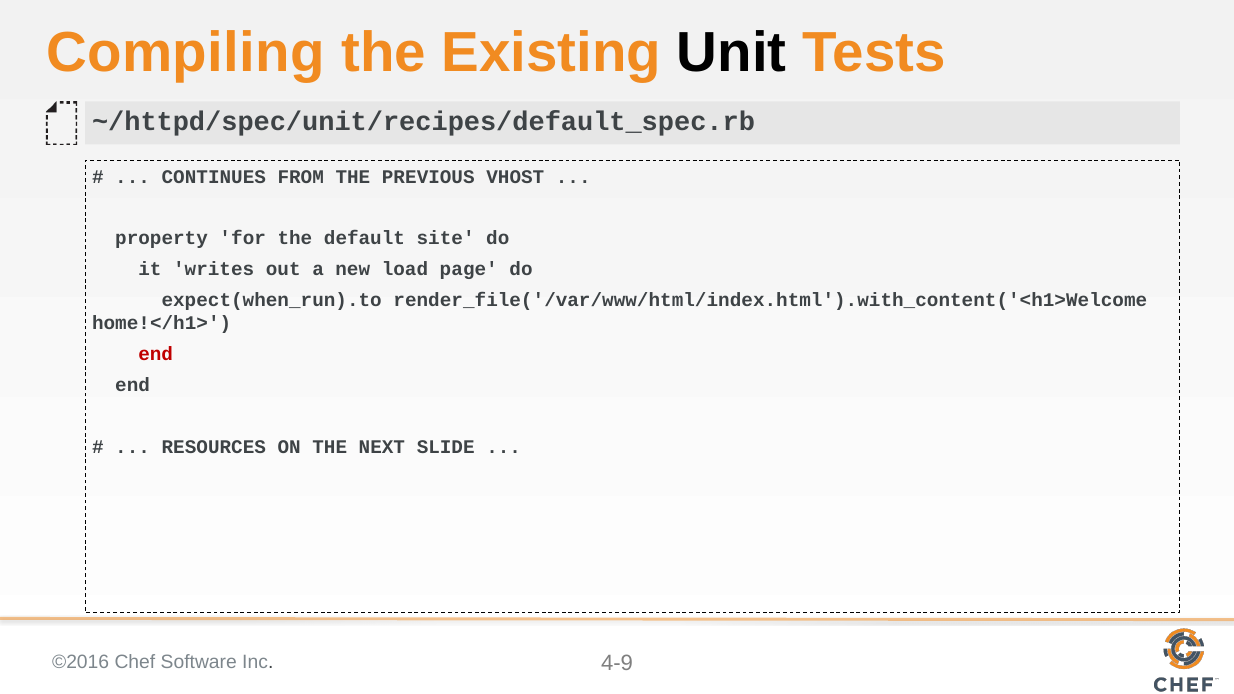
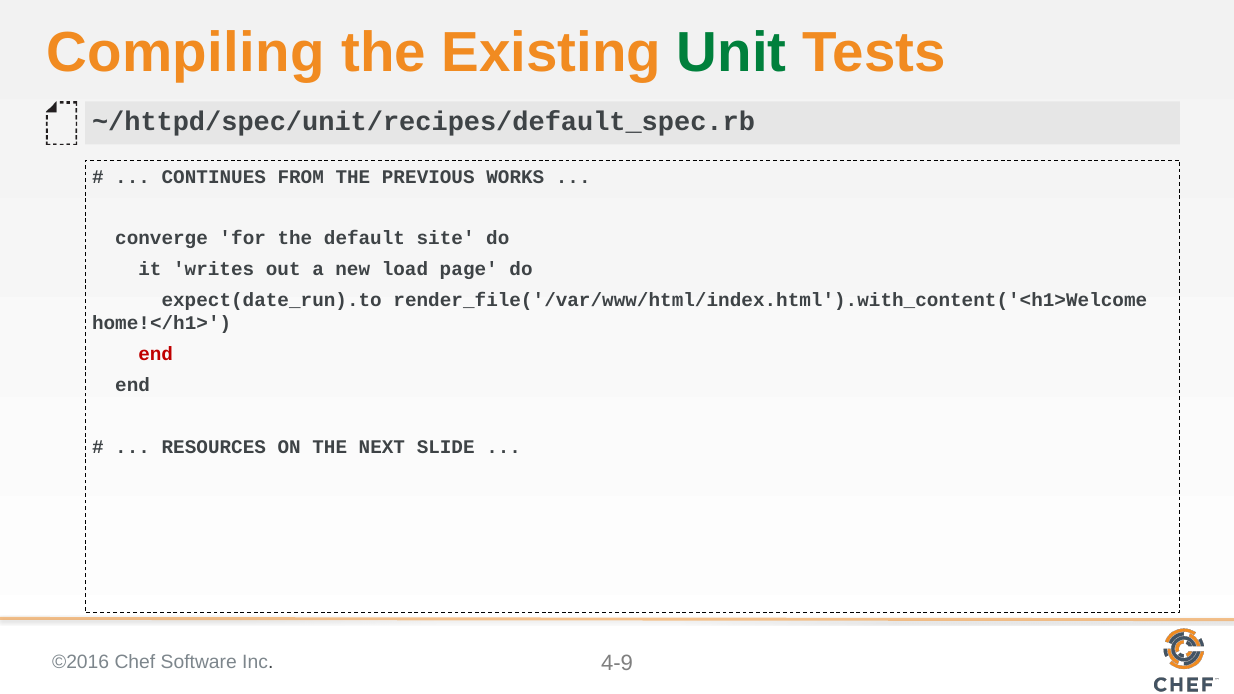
Unit colour: black -> green
VHOST: VHOST -> WORKS
property: property -> converge
expect(when_run).to: expect(when_run).to -> expect(date_run).to
